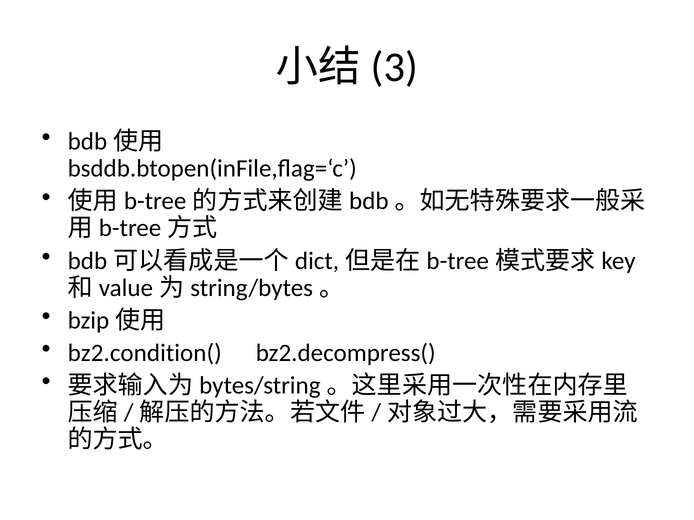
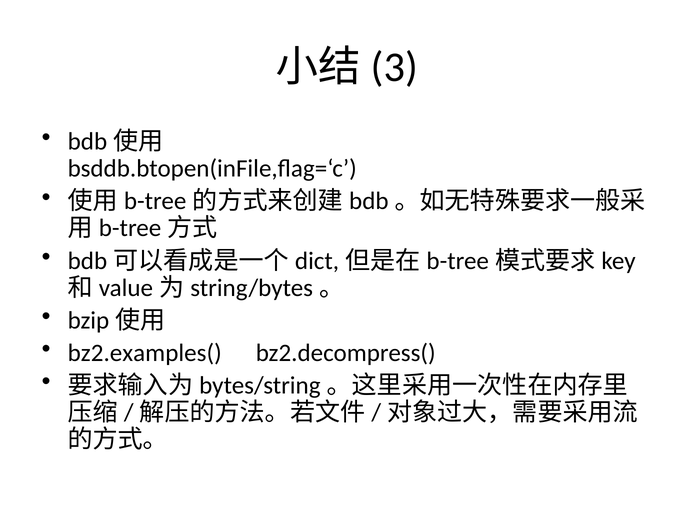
bz2.condition(: bz2.condition( -> bz2.examples(
